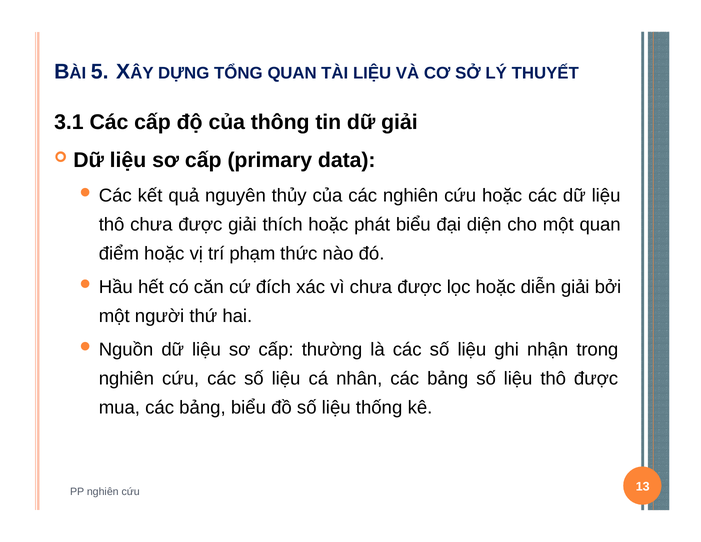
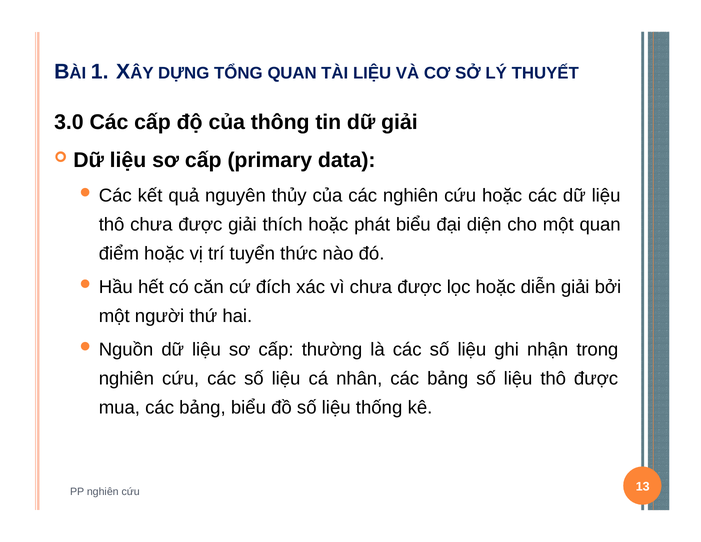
5: 5 -> 1
3.1: 3.1 -> 3.0
phạm: phạm -> tuyển
